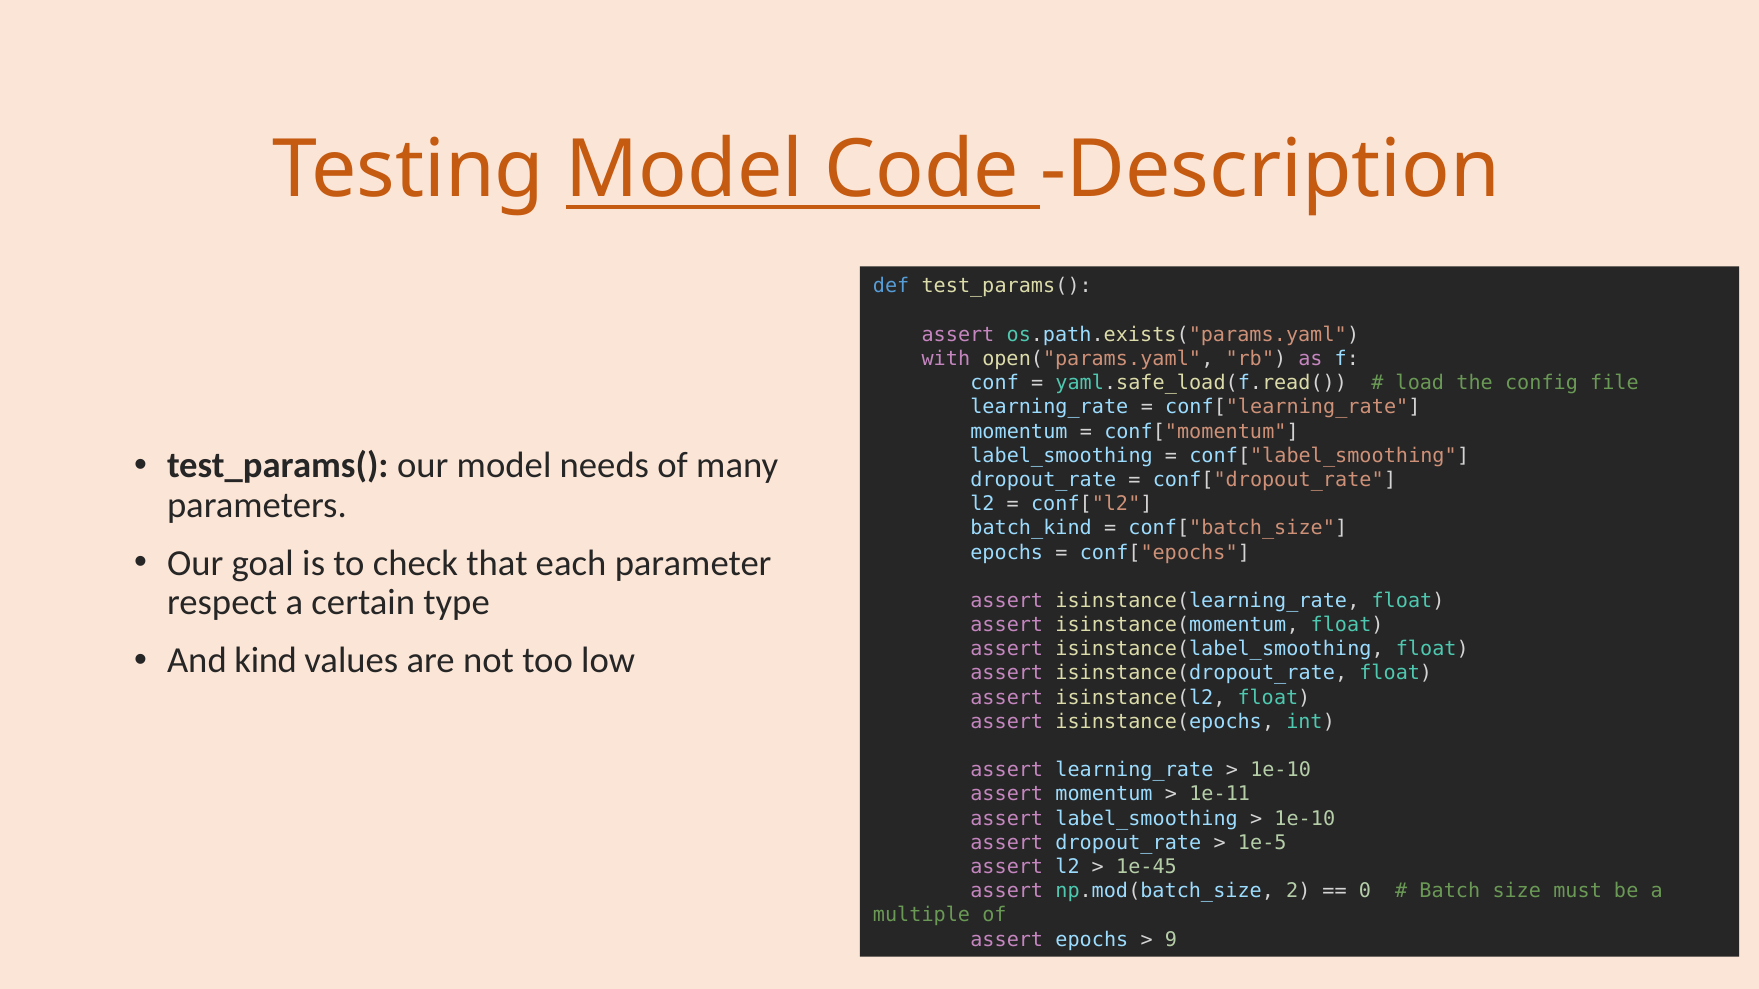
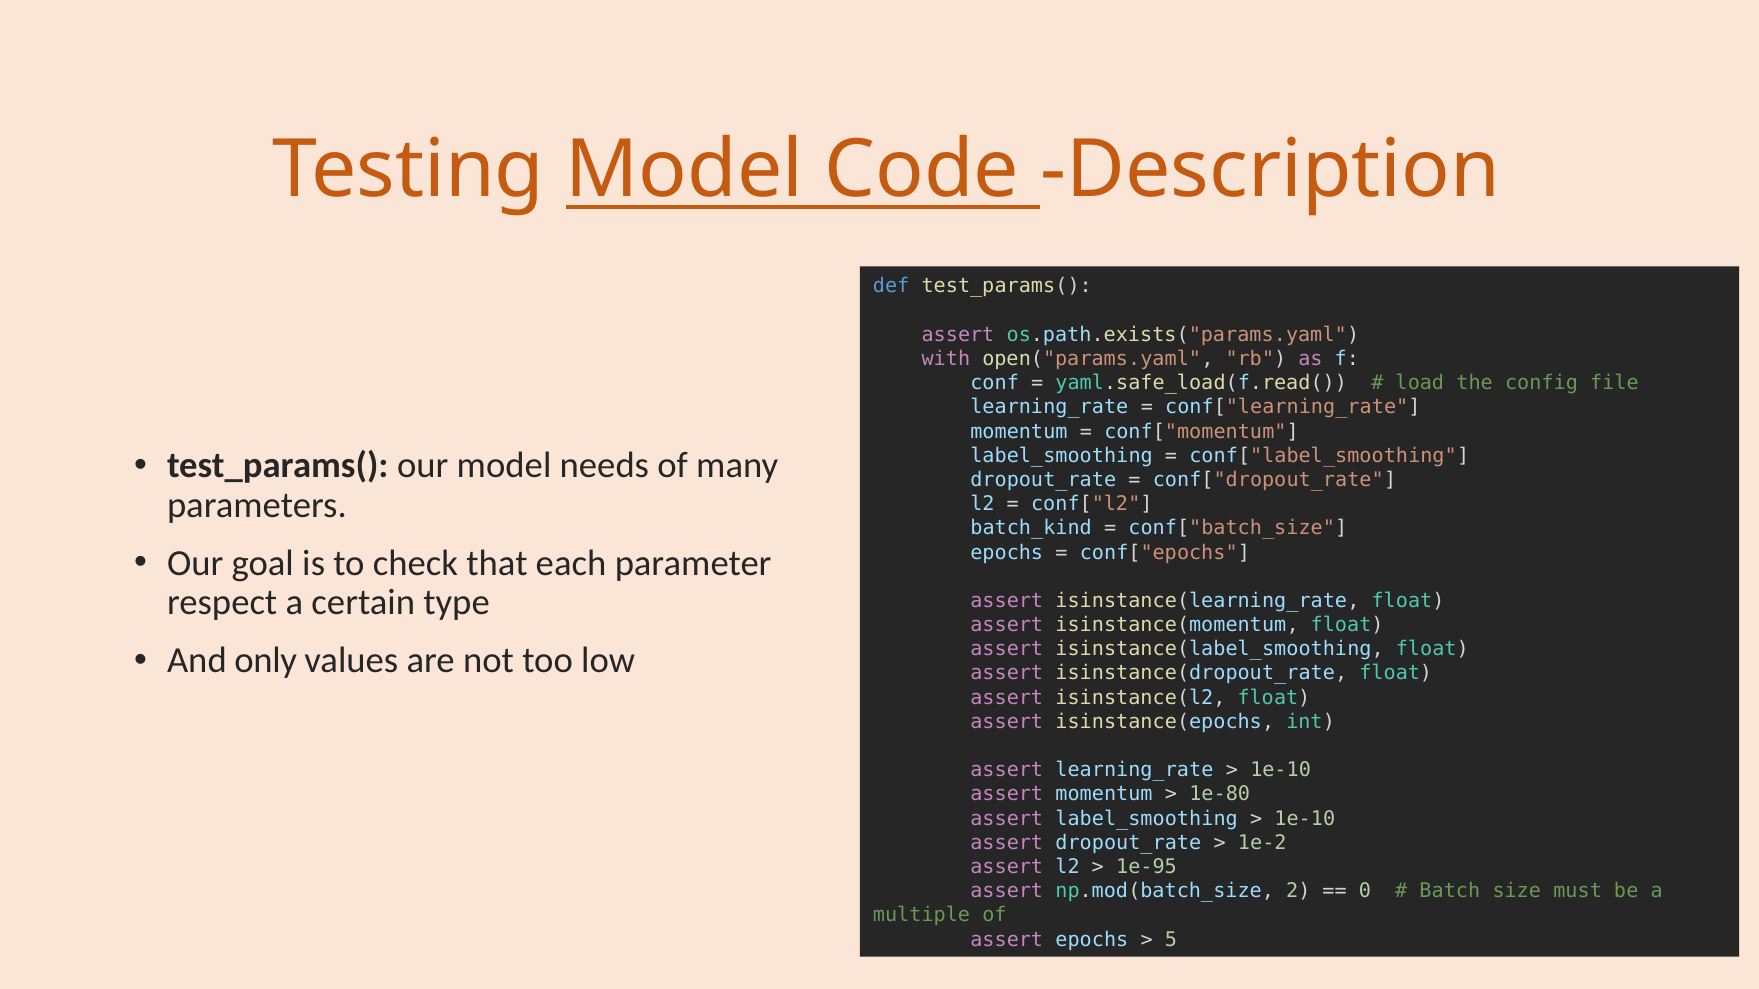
kind: kind -> only
1e-11: 1e-11 -> 1e-80
1e-5: 1e-5 -> 1e-2
1e-45: 1e-45 -> 1e-95
9: 9 -> 5
